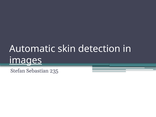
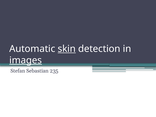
skin underline: none -> present
